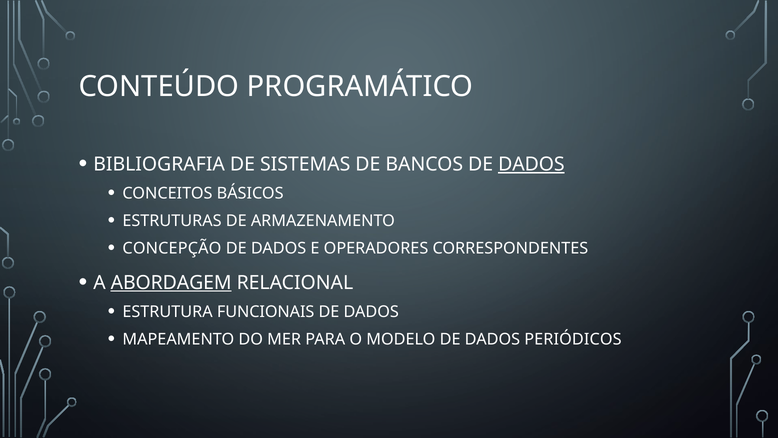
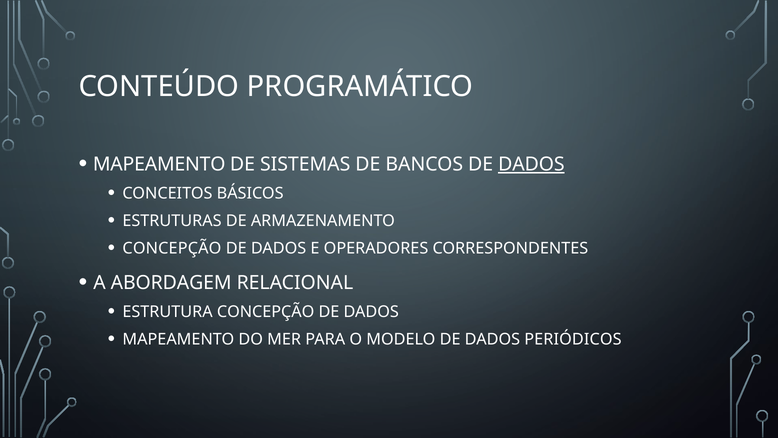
BIBLIOGRAFIA at (159, 164): BIBLIOGRAFIA -> MAPEAMENTO
ABORDAGEM underline: present -> none
ESTRUTURA FUNCIONAIS: FUNCIONAIS -> CONCEPÇÃO
